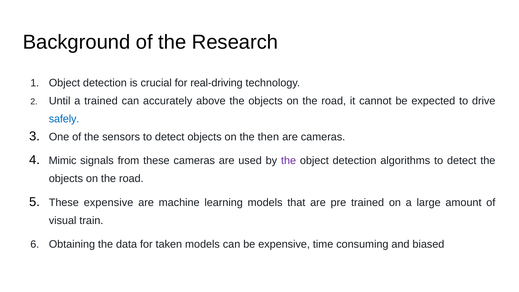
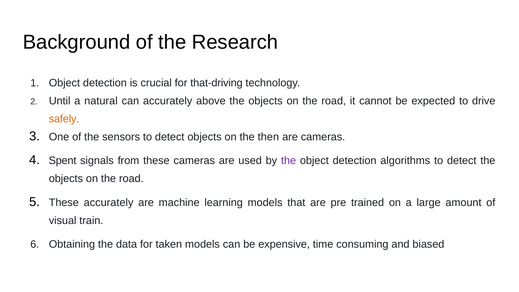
real-driving: real-driving -> that-driving
a trained: trained -> natural
safely colour: blue -> orange
Mimic: Mimic -> Spent
These expensive: expensive -> accurately
